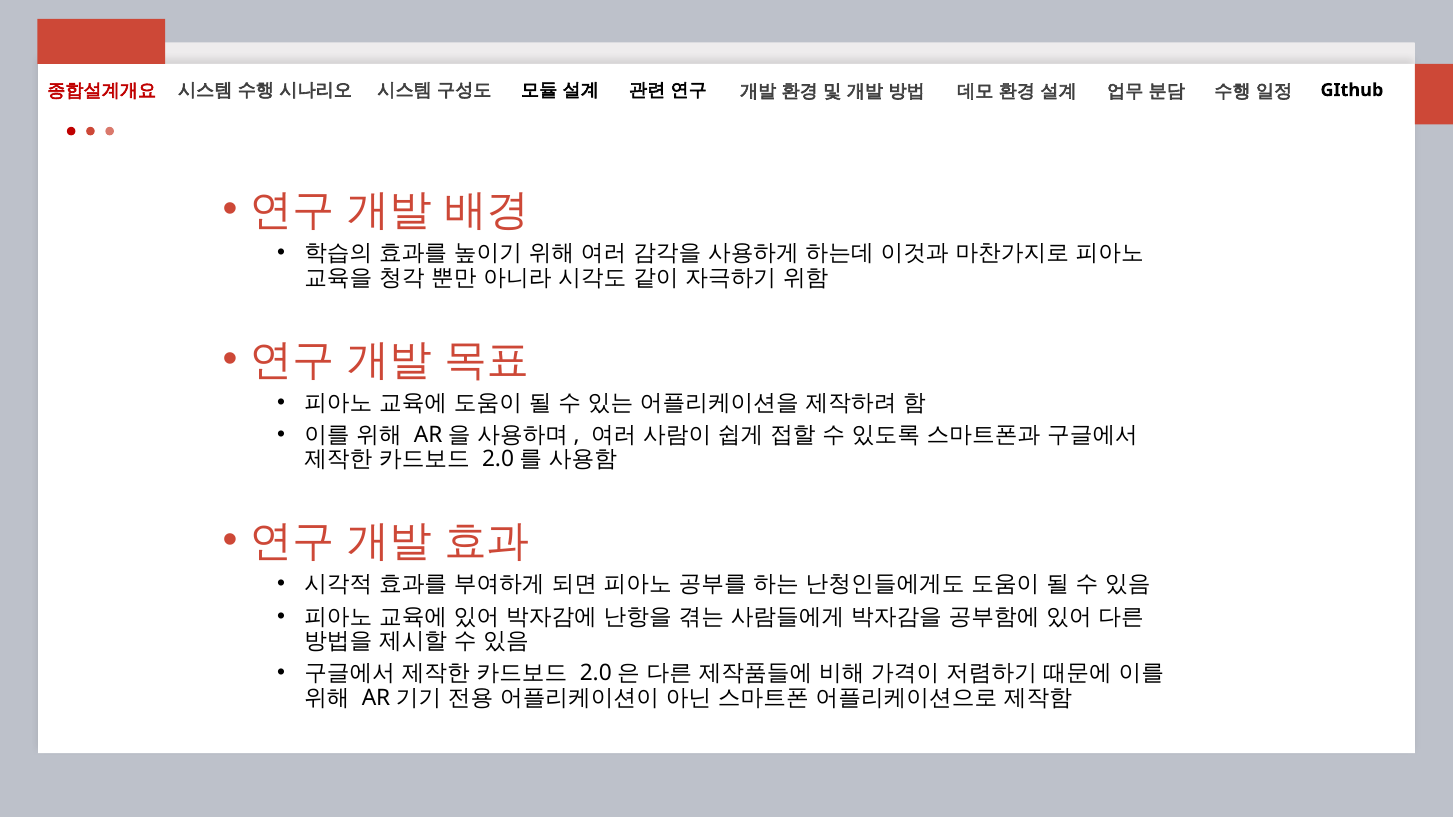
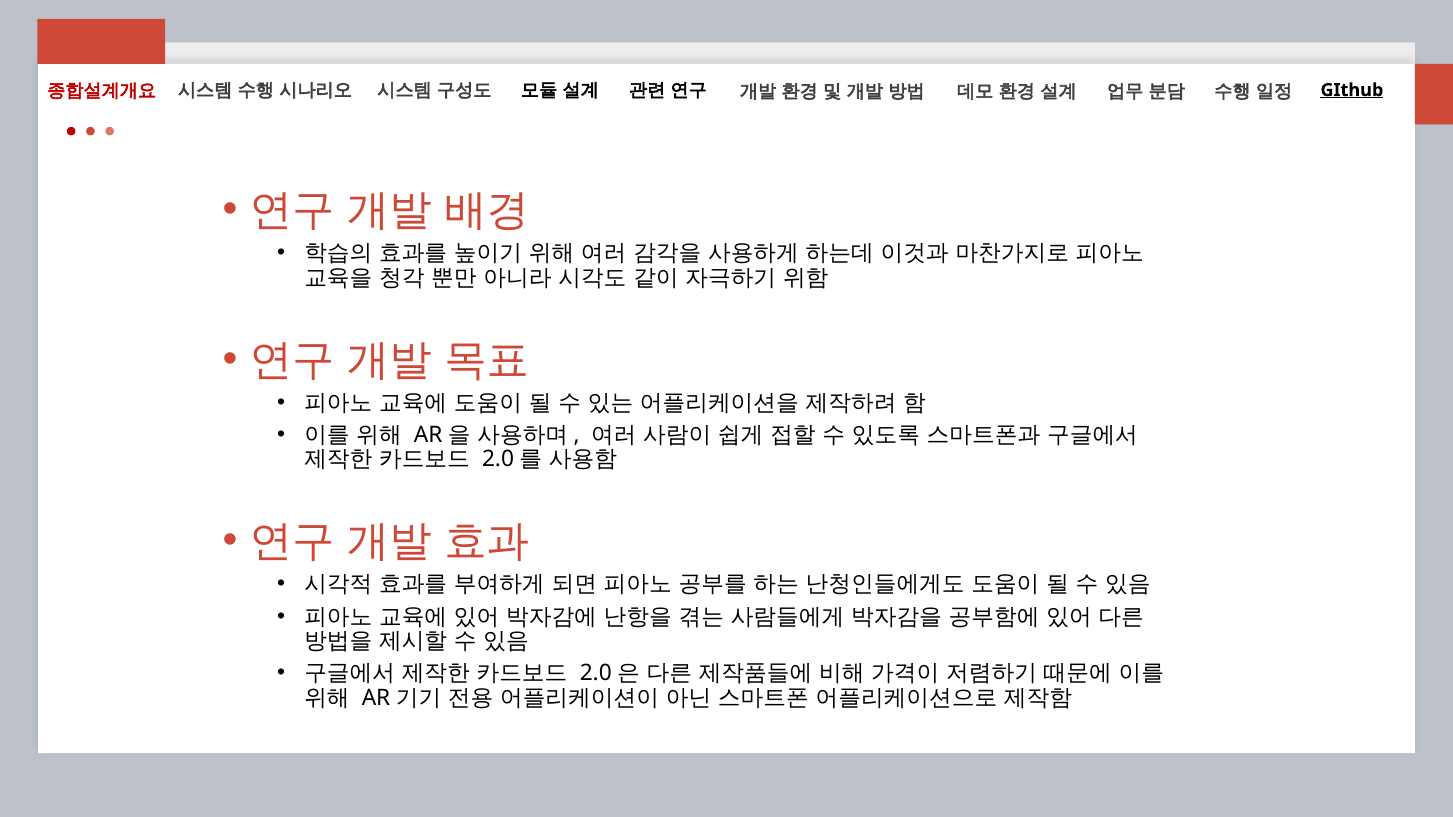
GIthub underline: none -> present
